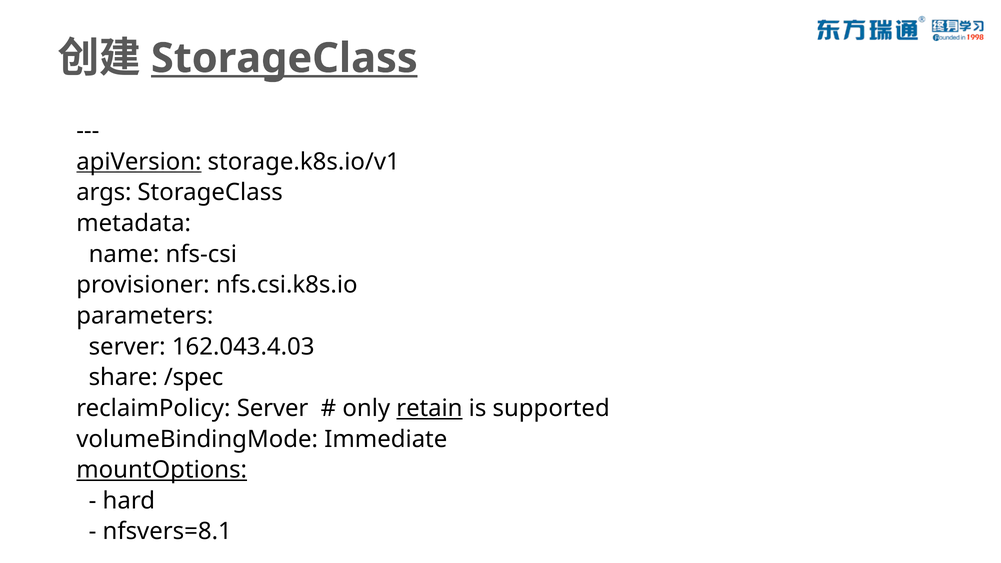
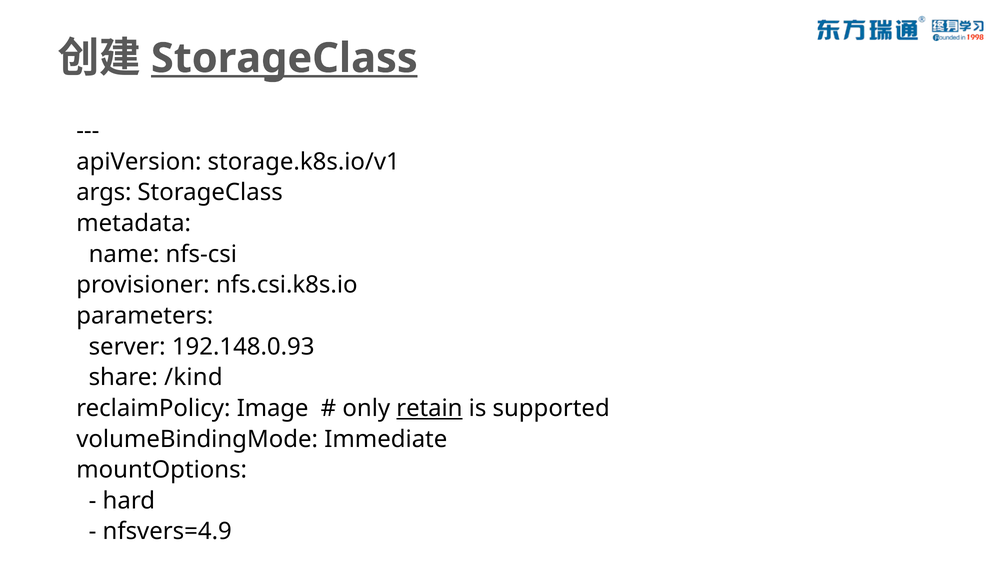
apiVersion underline: present -> none
162.043.4.03: 162.043.4.03 -> 192.148.0.93
/spec: /spec -> /kind
reclaimPolicy Server: Server -> Image
mountOptions underline: present -> none
nfsvers=8.1: nfsvers=8.1 -> nfsvers=4.9
